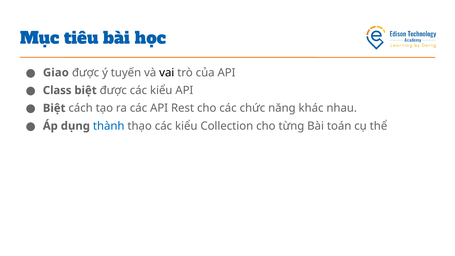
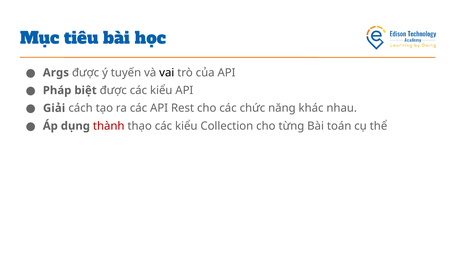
Giao: Giao -> Args
Class: Class -> Pháp
Biệt at (54, 108): Biệt -> Giải
thành colour: blue -> red
